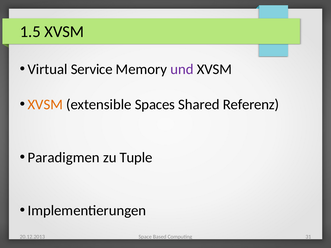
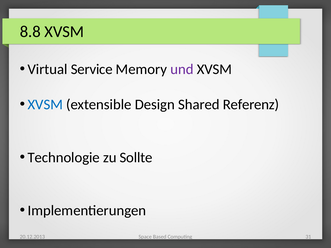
1.5: 1.5 -> 8.8
XVSM at (45, 105) colour: orange -> blue
Spaces: Spaces -> Design
Paradigmen: Paradigmen -> Technologie
Tuple: Tuple -> Sollte
